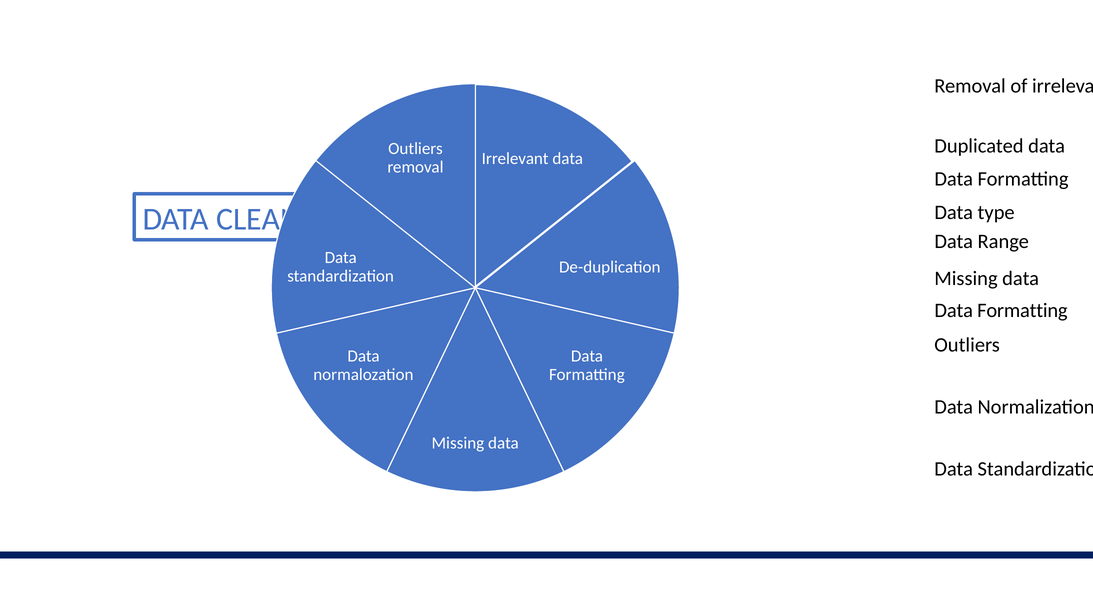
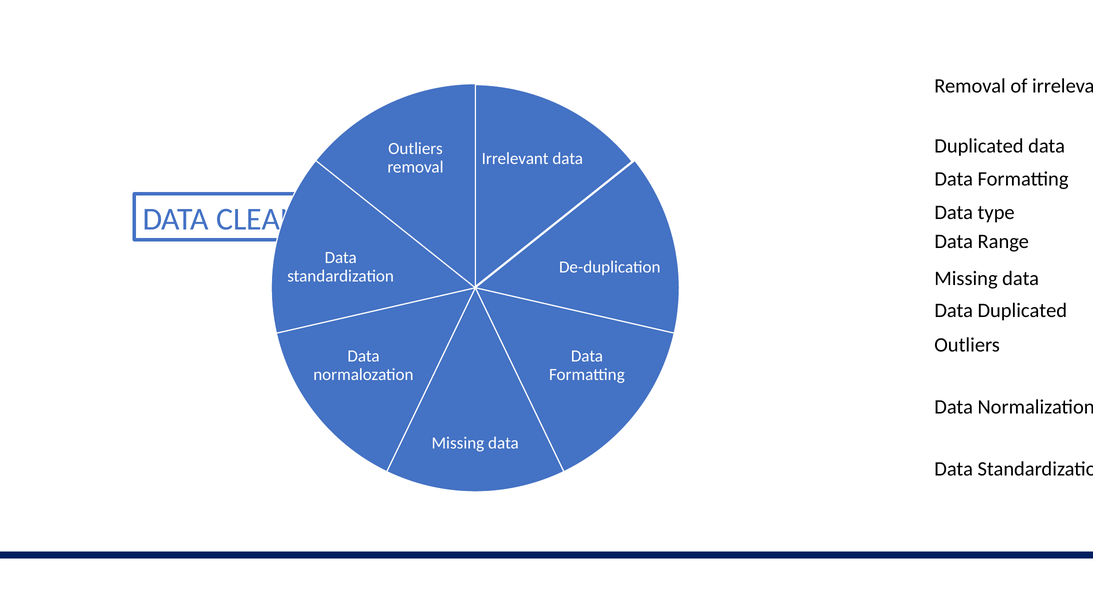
Formatting at (1022, 310): Formatting -> Duplicated
